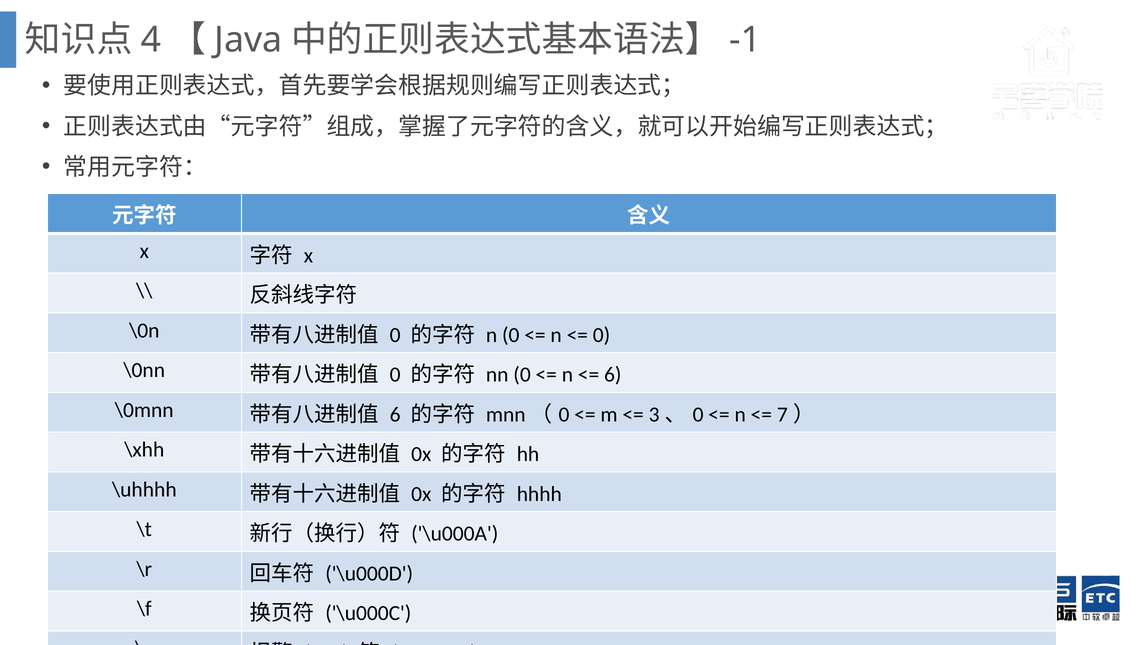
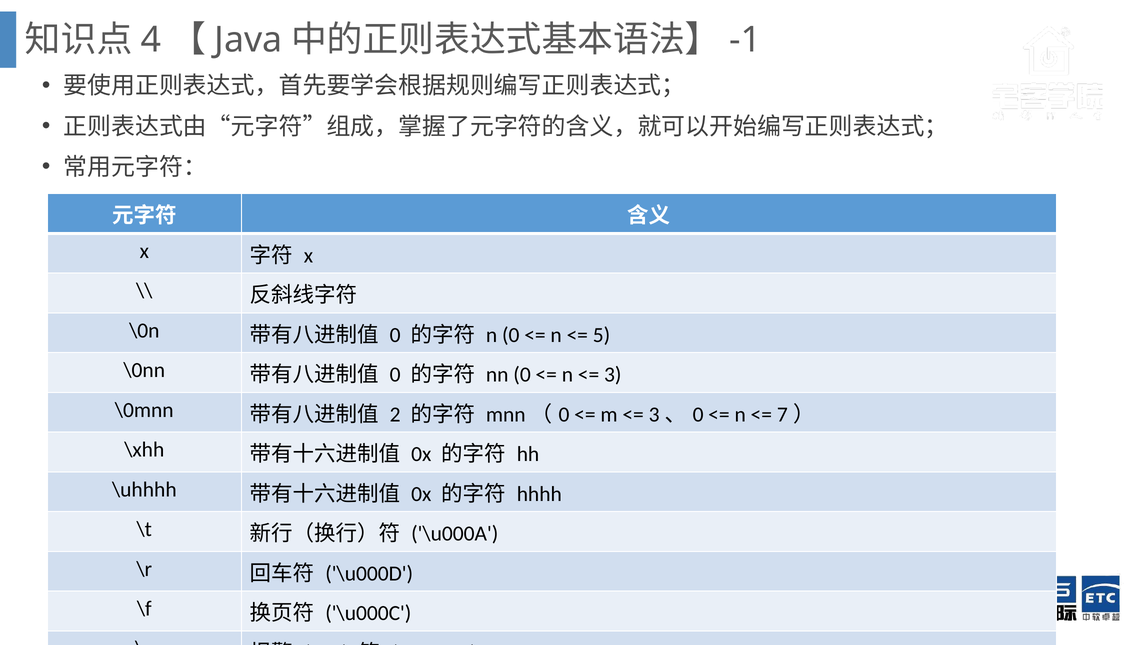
0 at (601, 335): 0 -> 5
6 at (613, 375): 6 -> 3
6 at (395, 414): 6 -> 2
